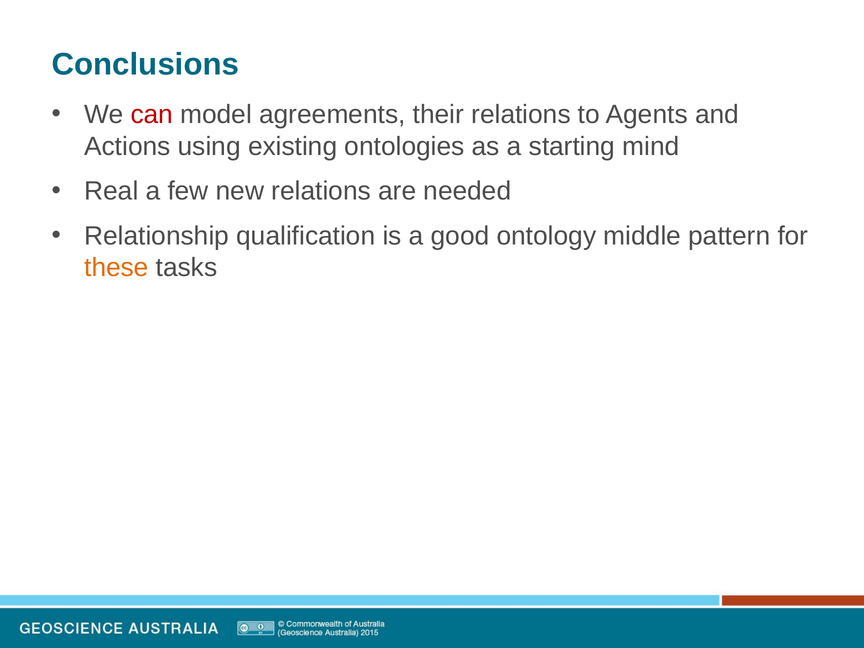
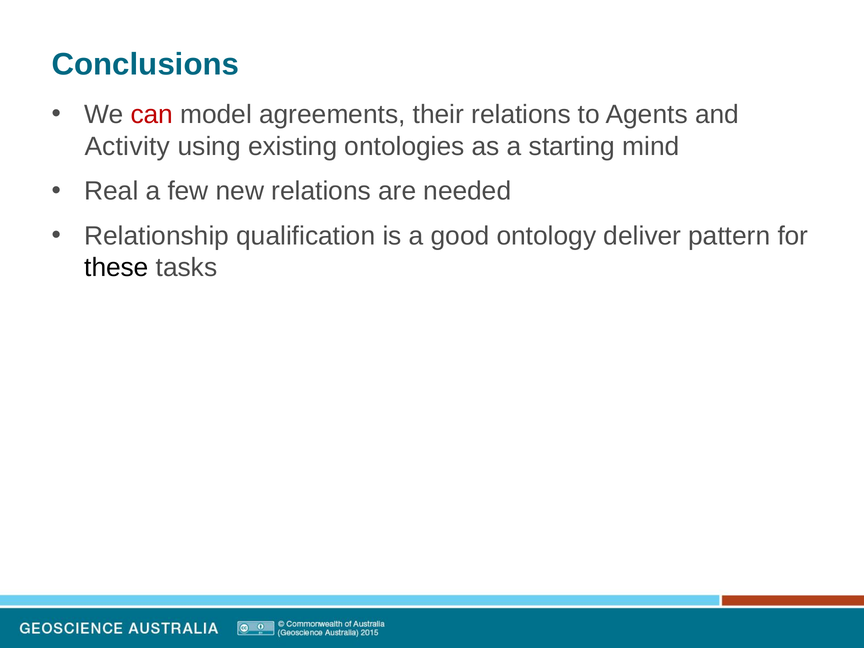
Actions: Actions -> Activity
middle: middle -> deliver
these colour: orange -> black
